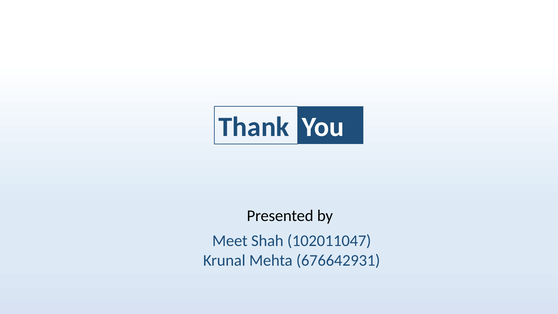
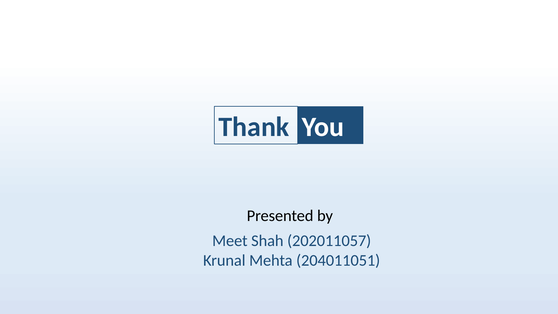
102011047: 102011047 -> 202011057
676642931: 676642931 -> 204011051
